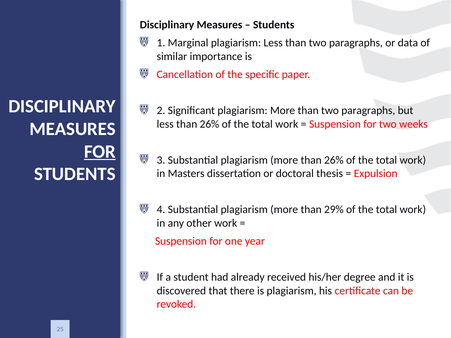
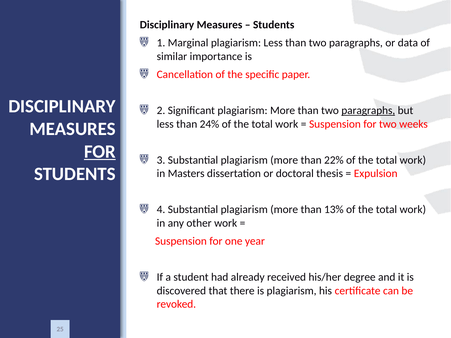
paragraphs at (368, 111) underline: none -> present
less than 26%: 26% -> 24%
more than 26%: 26% -> 22%
29%: 29% -> 13%
